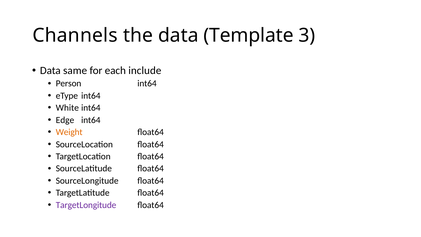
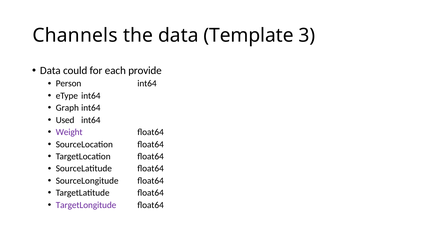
same: same -> could
include: include -> provide
White: White -> Graph
Edge: Edge -> Used
Weight colour: orange -> purple
